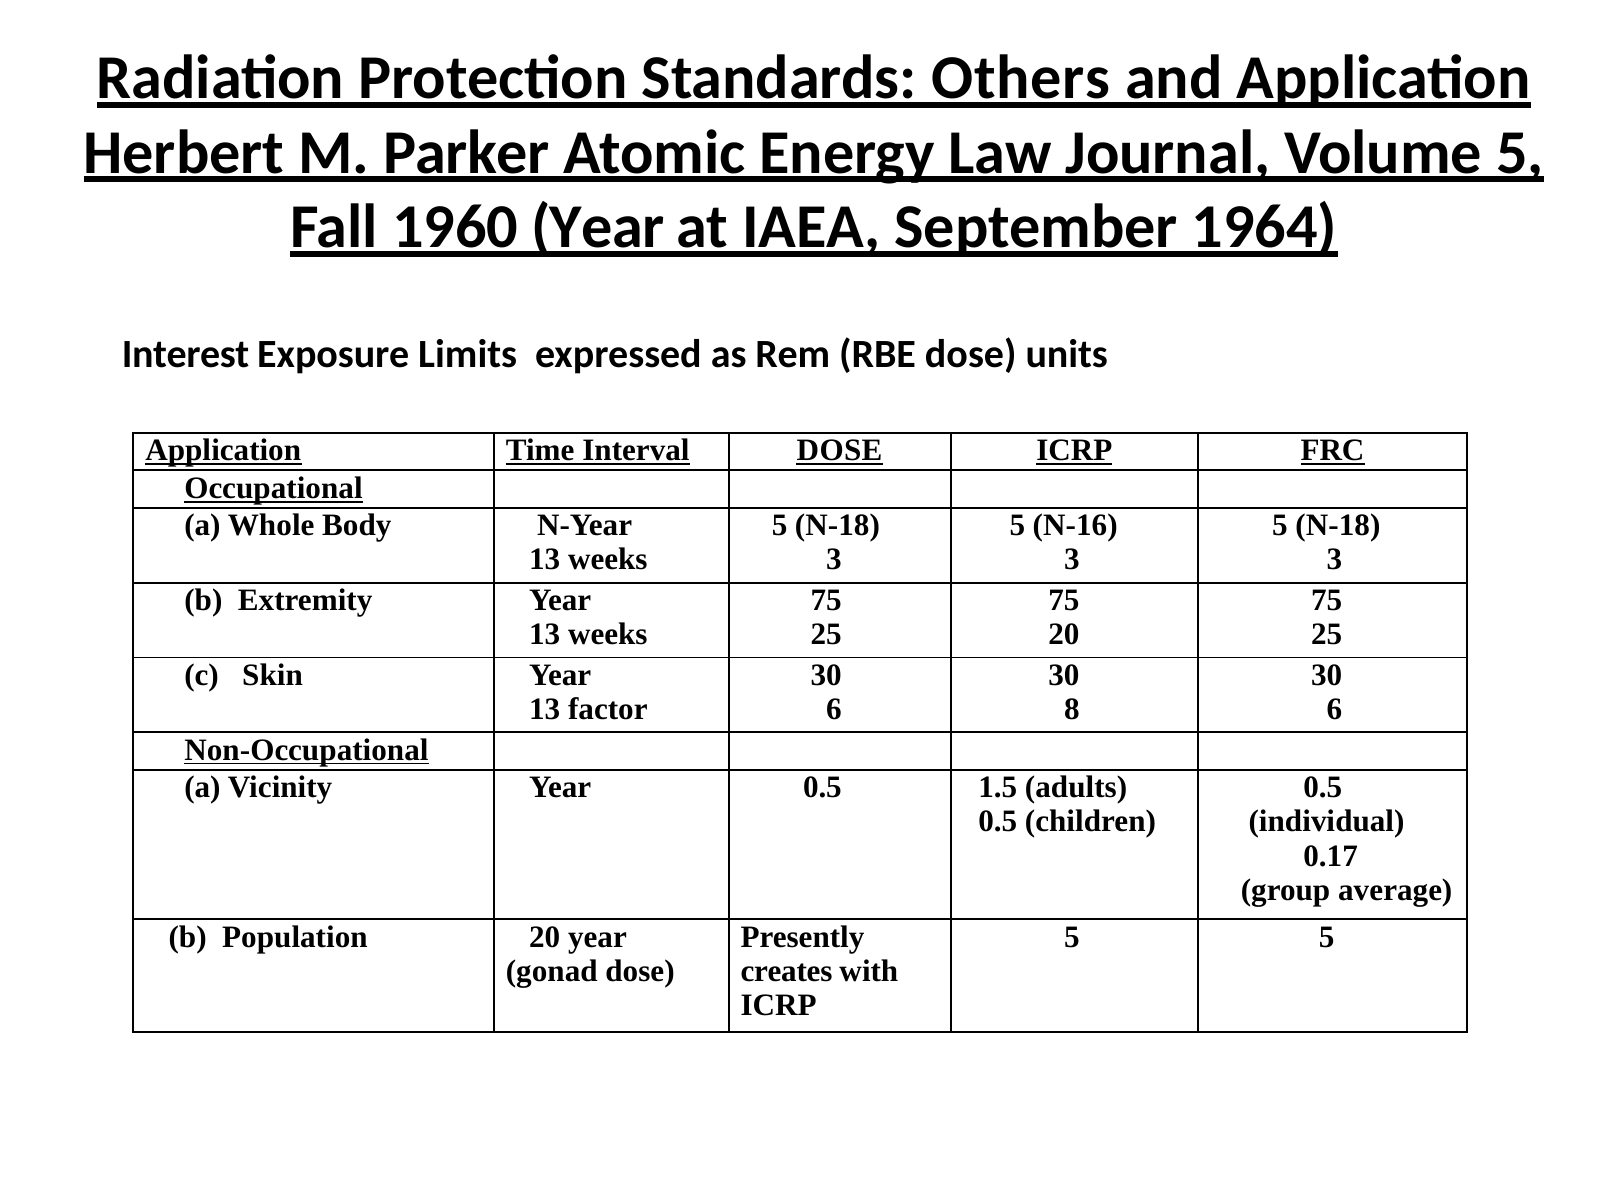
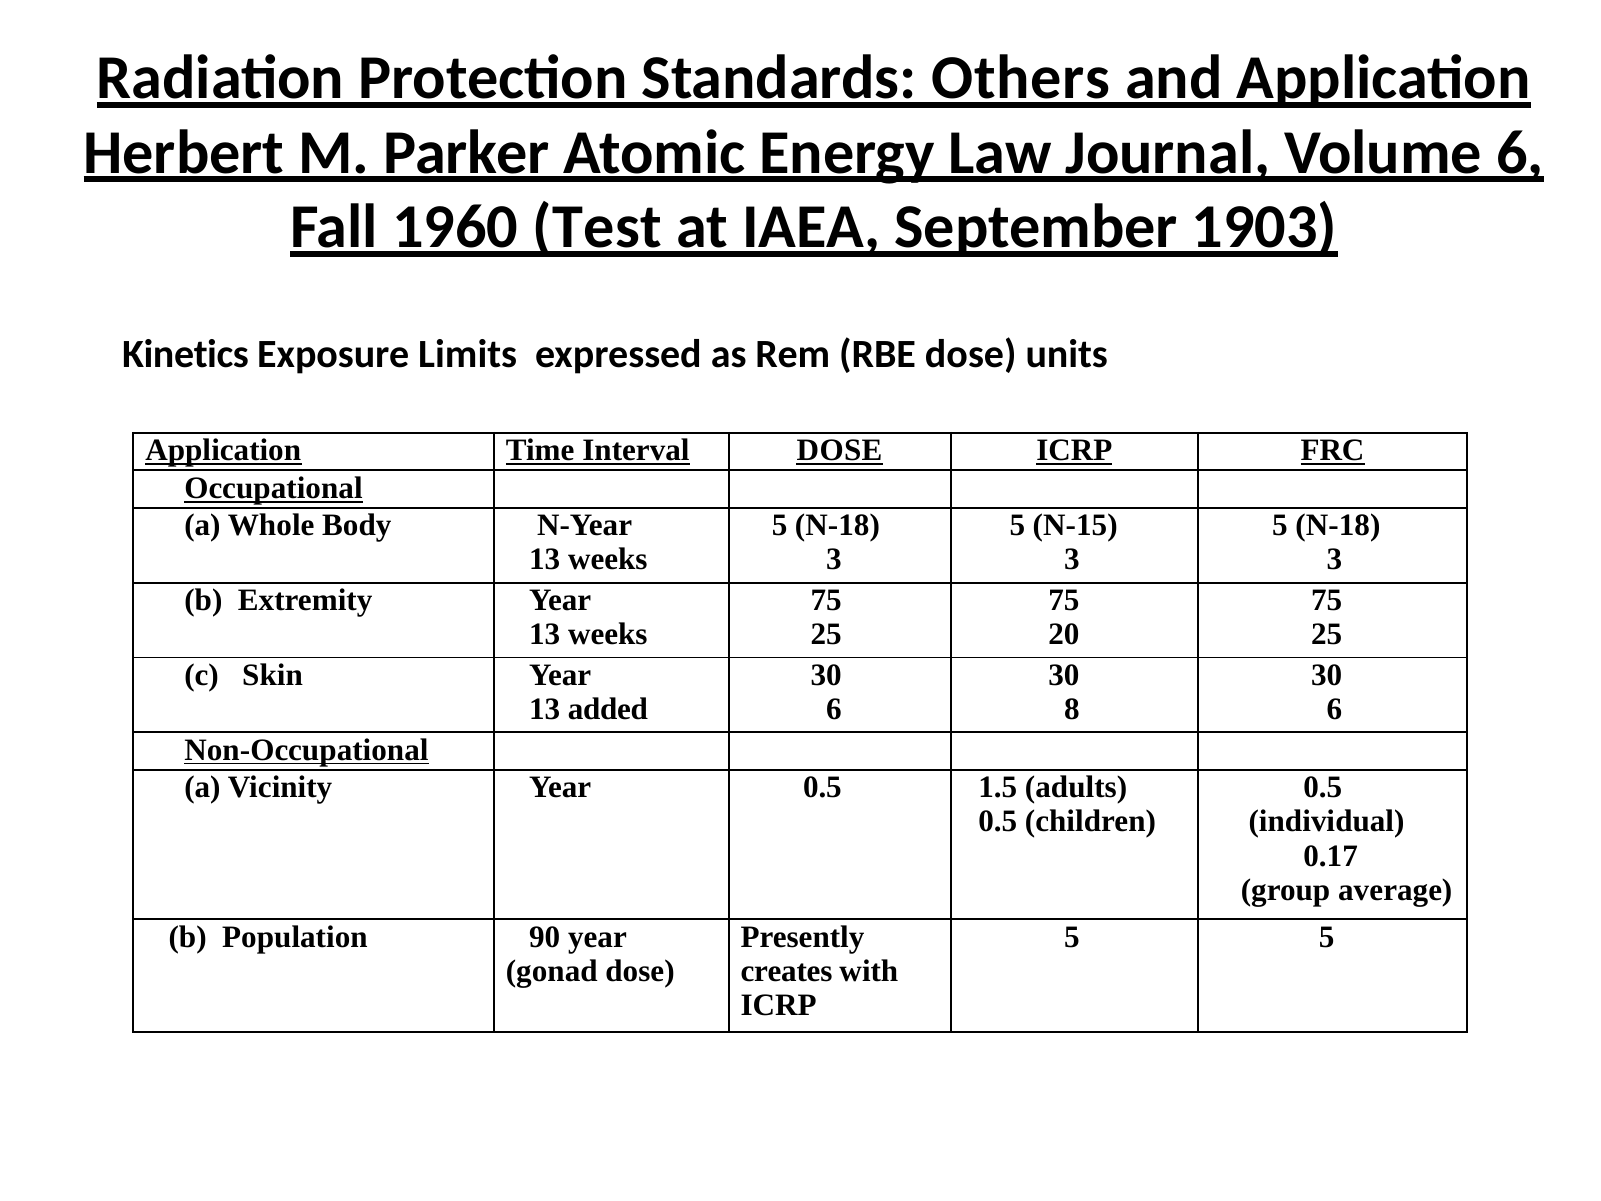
Volume 5: 5 -> 6
1960 Year: Year -> Test
1964: 1964 -> 1903
Interest: Interest -> Kinetics
N-16: N-16 -> N-15
factor: factor -> added
Population 20: 20 -> 90
